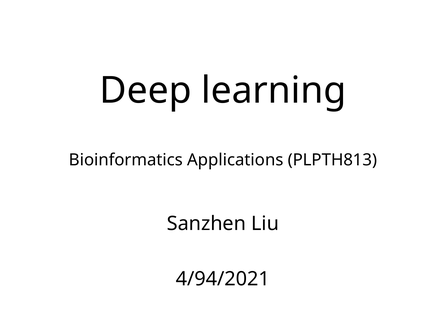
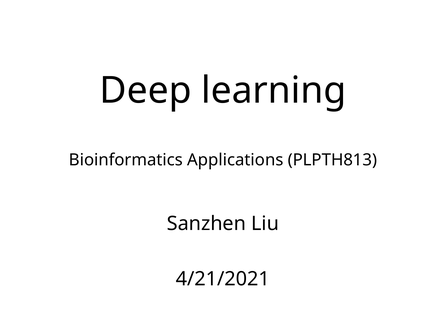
4/94/2021: 4/94/2021 -> 4/21/2021
